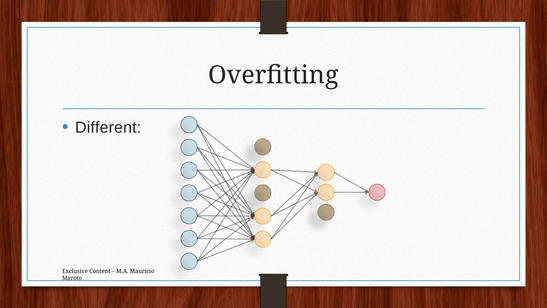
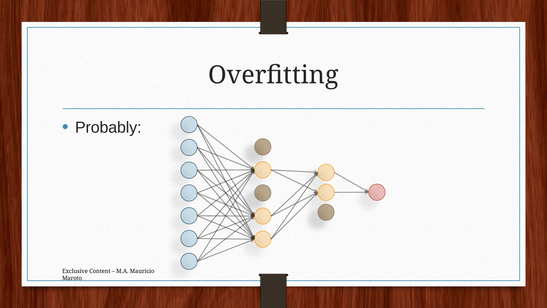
Different: Different -> Probably
